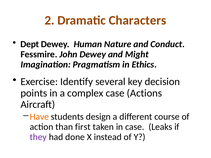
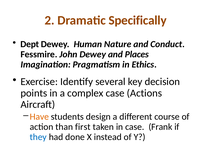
Characters: Characters -> Specifically
Might: Might -> Places
Leaks: Leaks -> Frank
they colour: purple -> blue
